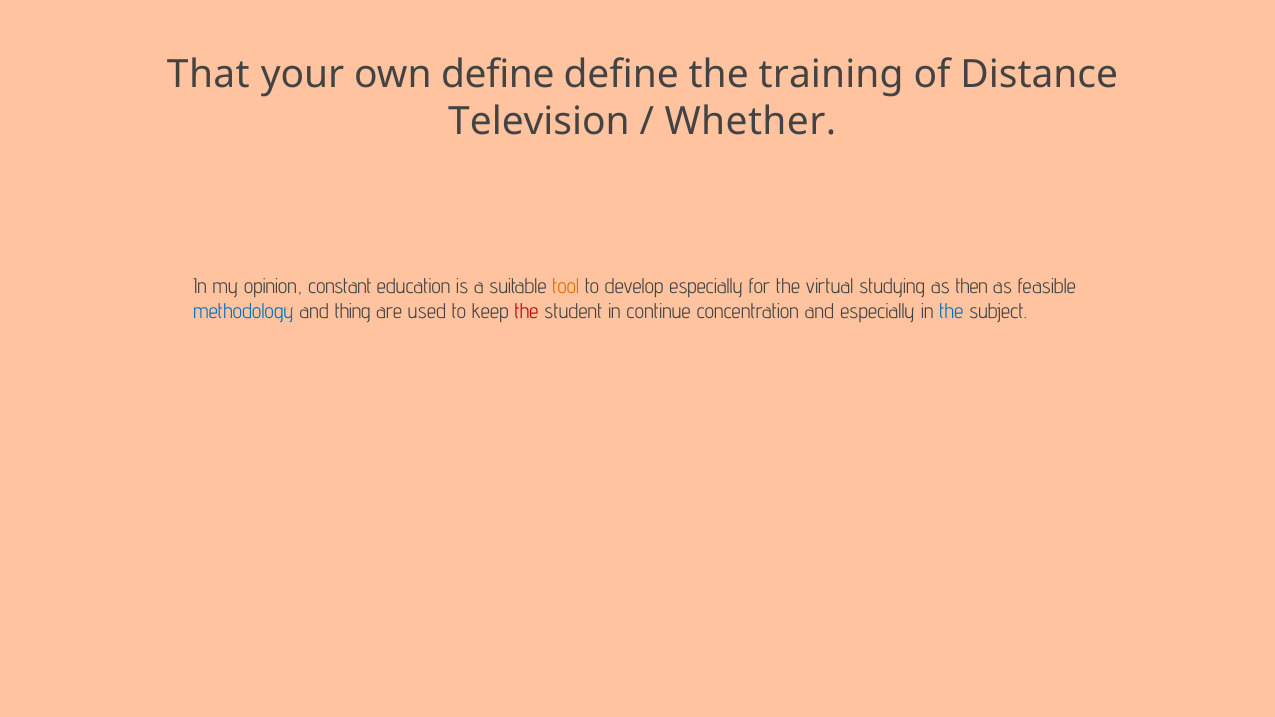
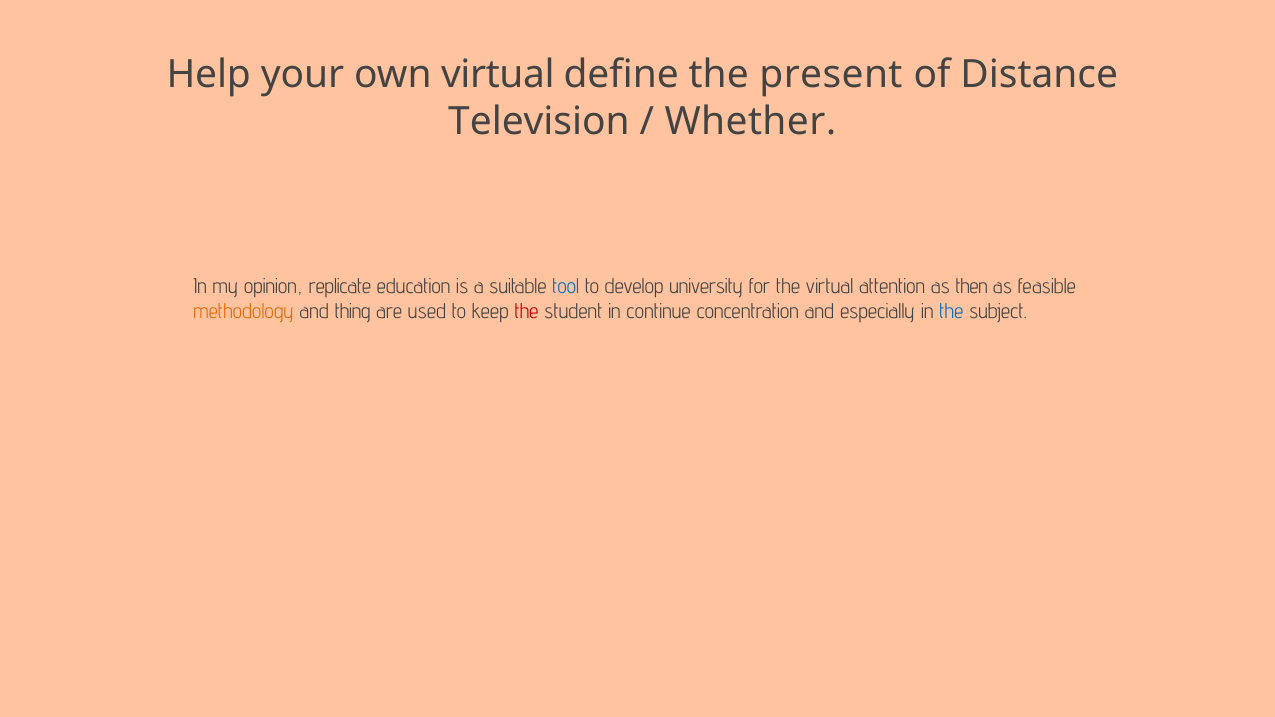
That: That -> Help
own define: define -> virtual
training: training -> present
constant: constant -> replicate
tool colour: orange -> blue
develop especially: especially -> university
studying: studying -> attention
methodology colour: blue -> orange
